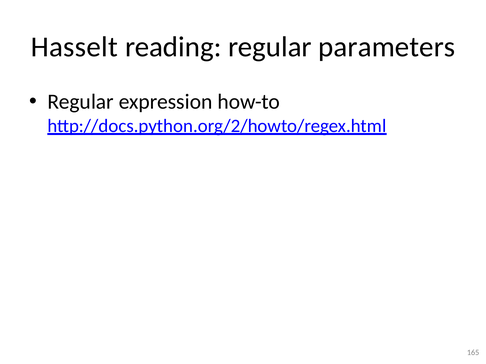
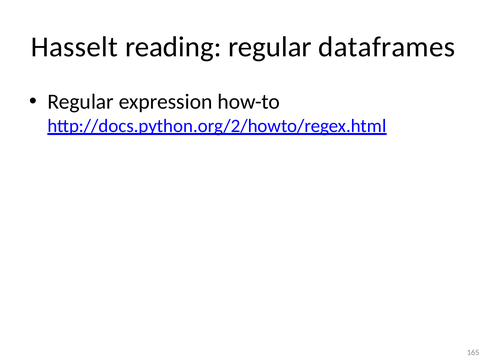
parameters: parameters -> dataframes
